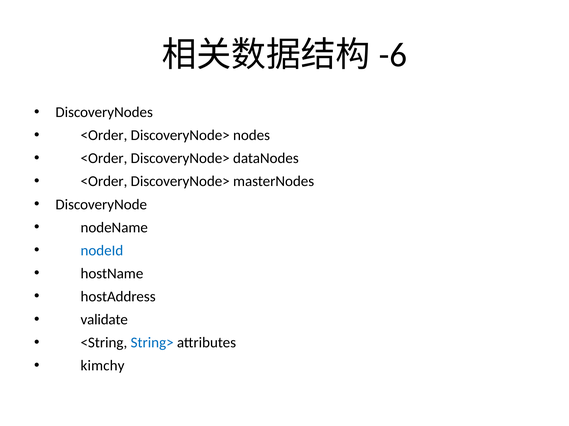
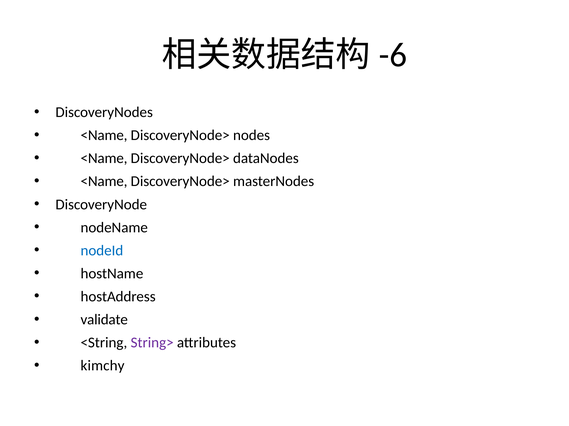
<Order at (104, 136): <Order -> <Name
<Order at (104, 159): <Order -> <Name
<Order at (104, 182): <Order -> <Name
String> colour: blue -> purple
